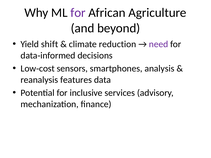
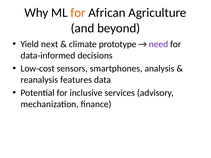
for at (78, 13) colour: purple -> orange
shift: shift -> next
reduction: reduction -> prototype
